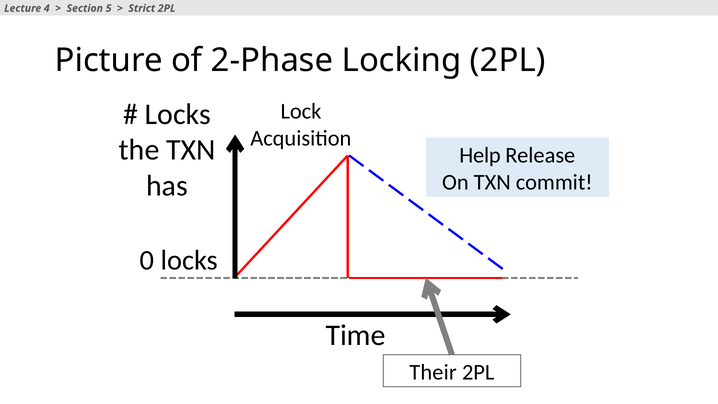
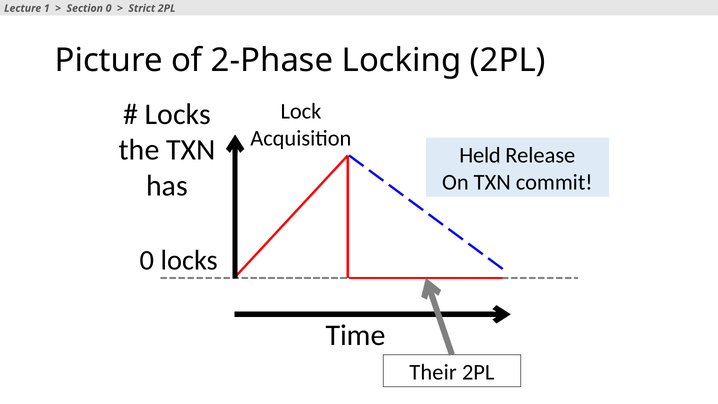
4: 4 -> 1
Section 5: 5 -> 0
Help: Help -> Held
